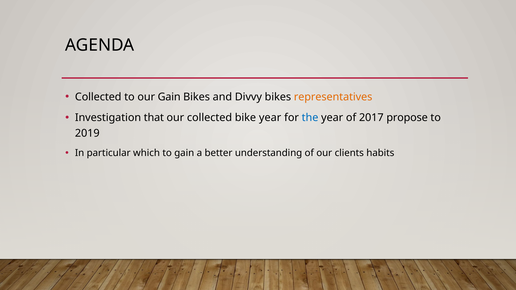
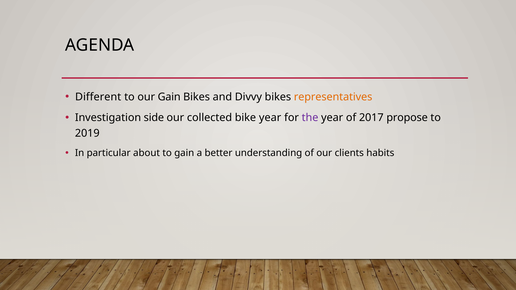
Collected at (98, 97): Collected -> Different
that: that -> side
the colour: blue -> purple
which: which -> about
